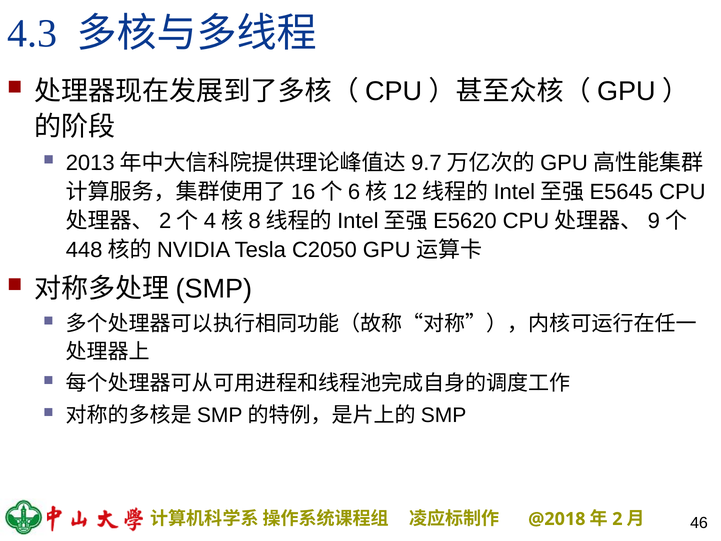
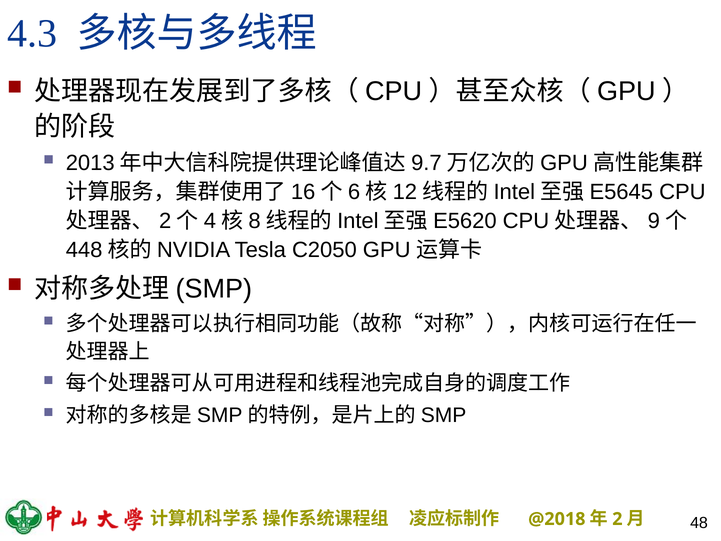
46: 46 -> 48
